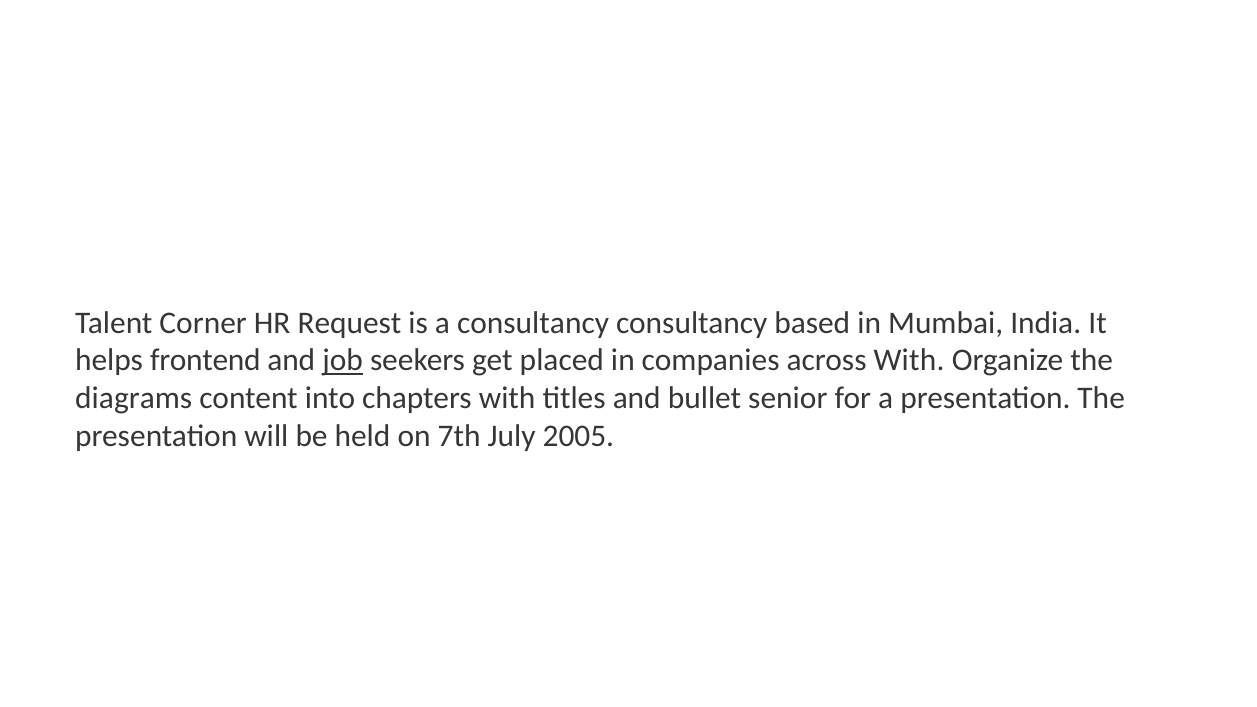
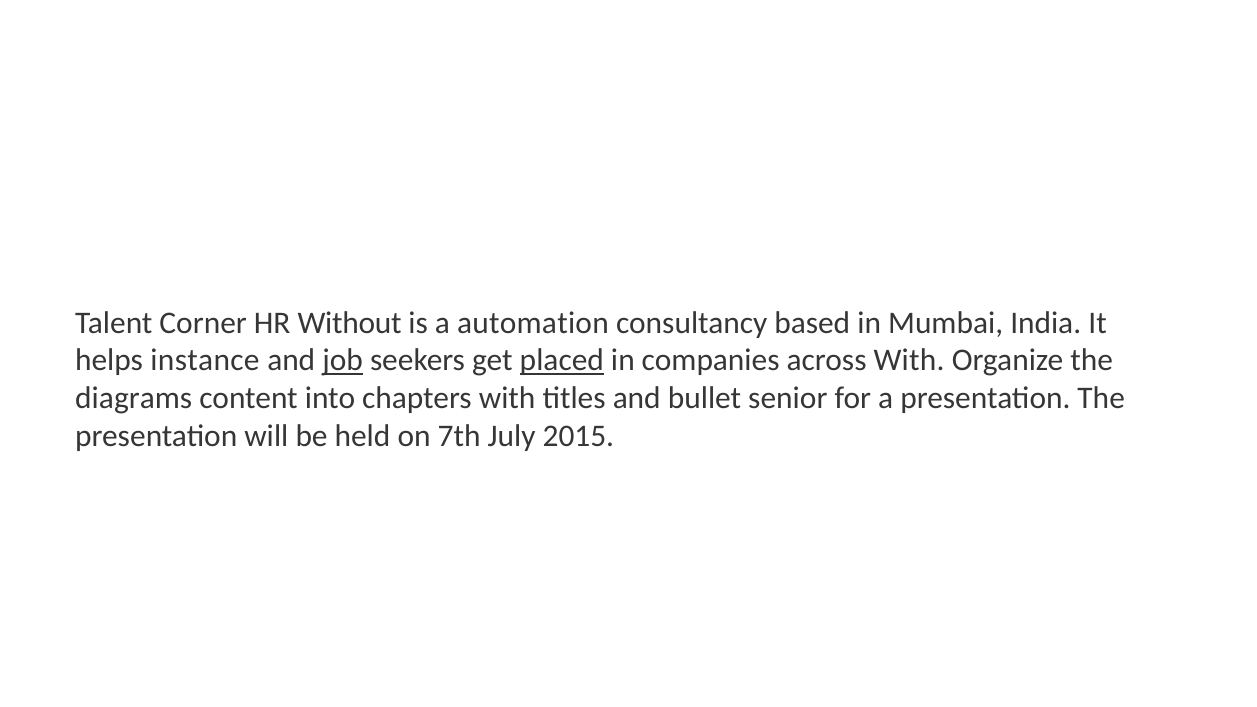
Request: Request -> Without
a consultancy: consultancy -> automation
frontend: frontend -> instance
placed underline: none -> present
2005: 2005 -> 2015
